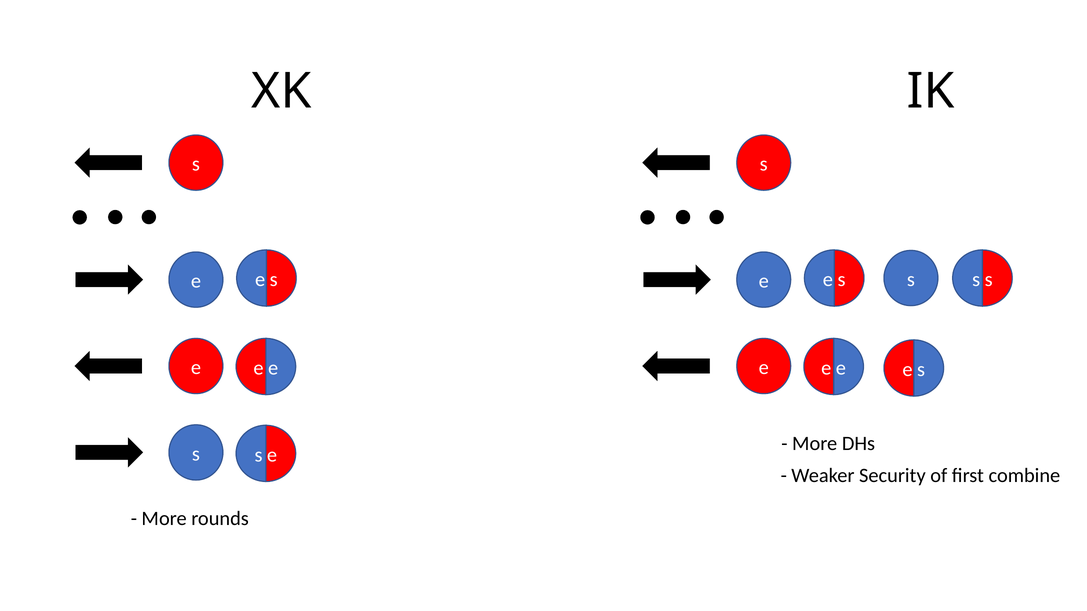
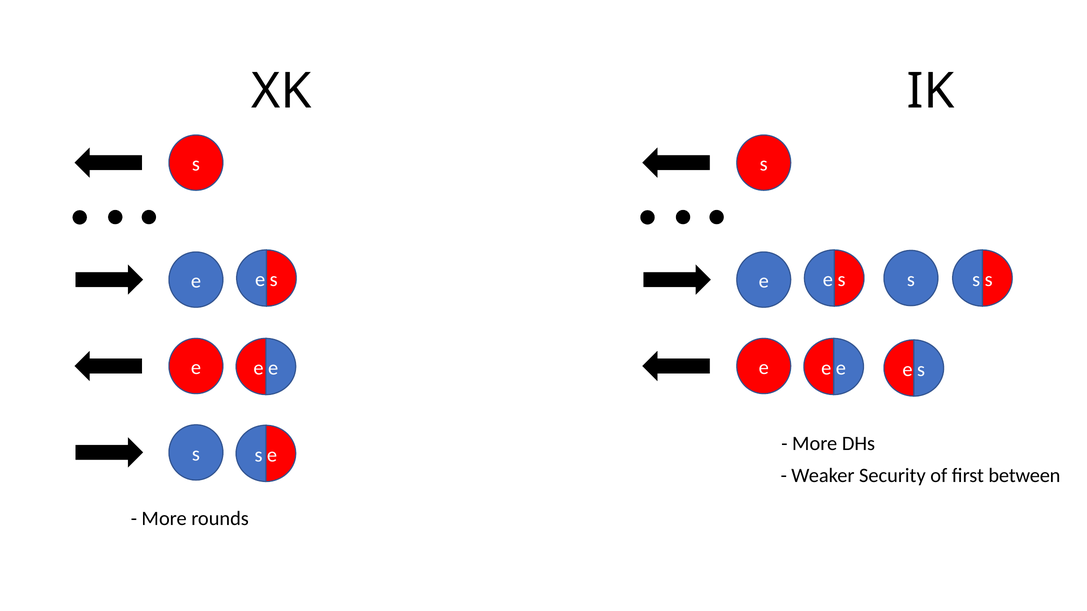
combine: combine -> between
